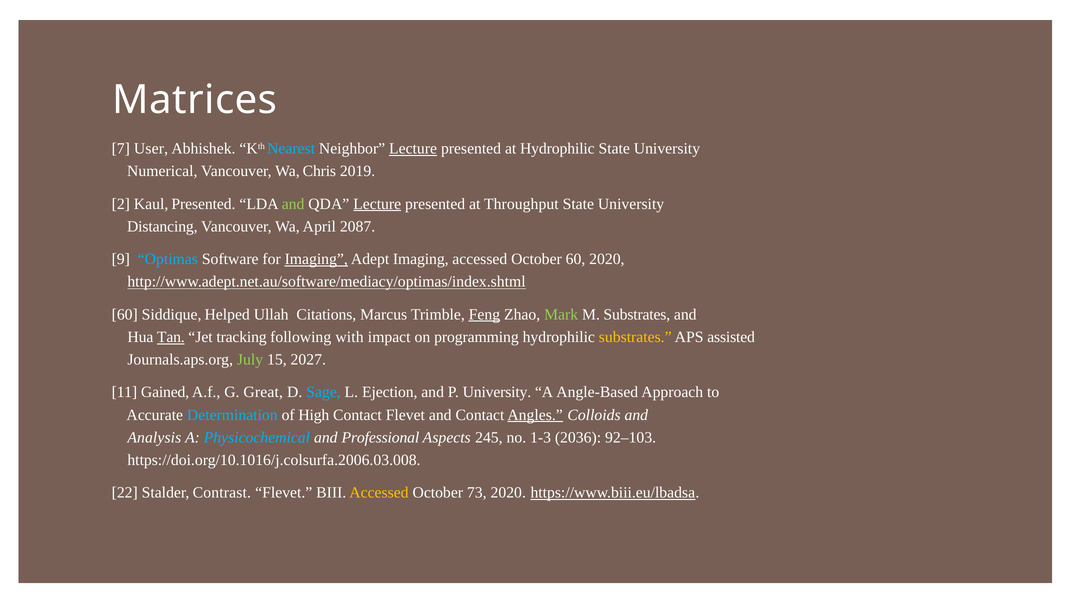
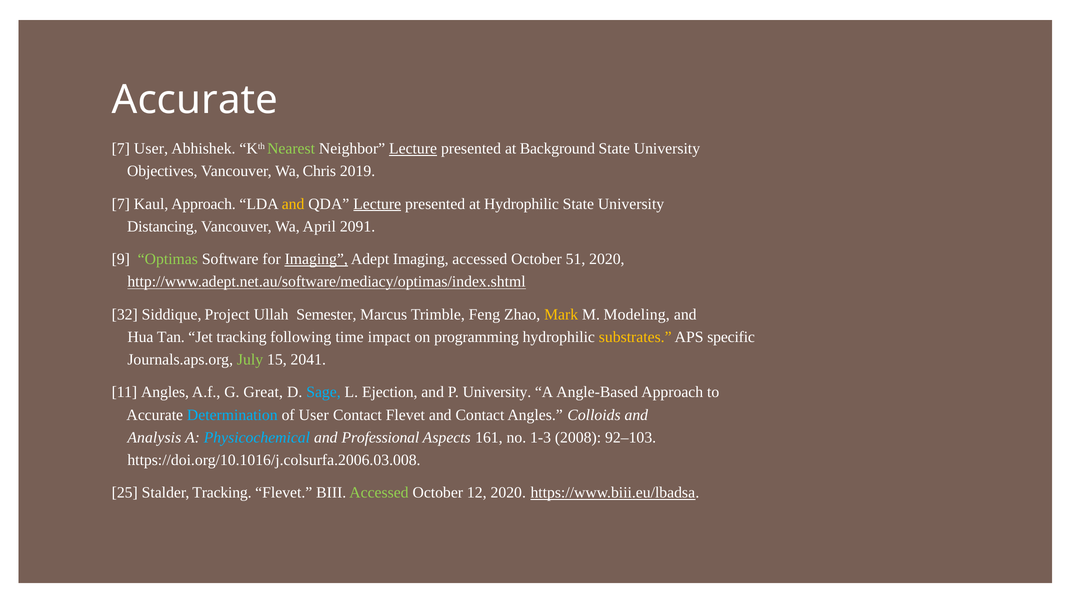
Matrices at (195, 100): Matrices -> Accurate
Nearest colour: light blue -> light green
at Hydrophilic: Hydrophilic -> Background
Numerical: Numerical -> Objectives
2 at (121, 204): 2 -> 7
Kaul Presented: Presented -> Approach
and at (293, 204) colour: light green -> yellow
at Throughput: Throughput -> Hydrophilic
2087: 2087 -> 2091
Optimas colour: light blue -> light green
October 60: 60 -> 51
60 at (125, 314): 60 -> 32
Helped: Helped -> Project
Citations: Citations -> Semester
Feng underline: present -> none
Mark colour: light green -> yellow
M Substrates: Substrates -> Modeling
Tan underline: present -> none
with: with -> time
assisted: assisted -> specific
2027: 2027 -> 2041
11 Gained: Gained -> Angles
of High: High -> User
Angles at (535, 415) underline: present -> none
245: 245 -> 161
2036: 2036 -> 2008
22: 22 -> 25
Stalder Contrast: Contrast -> Tracking
Accessed at (379, 492) colour: yellow -> light green
73: 73 -> 12
